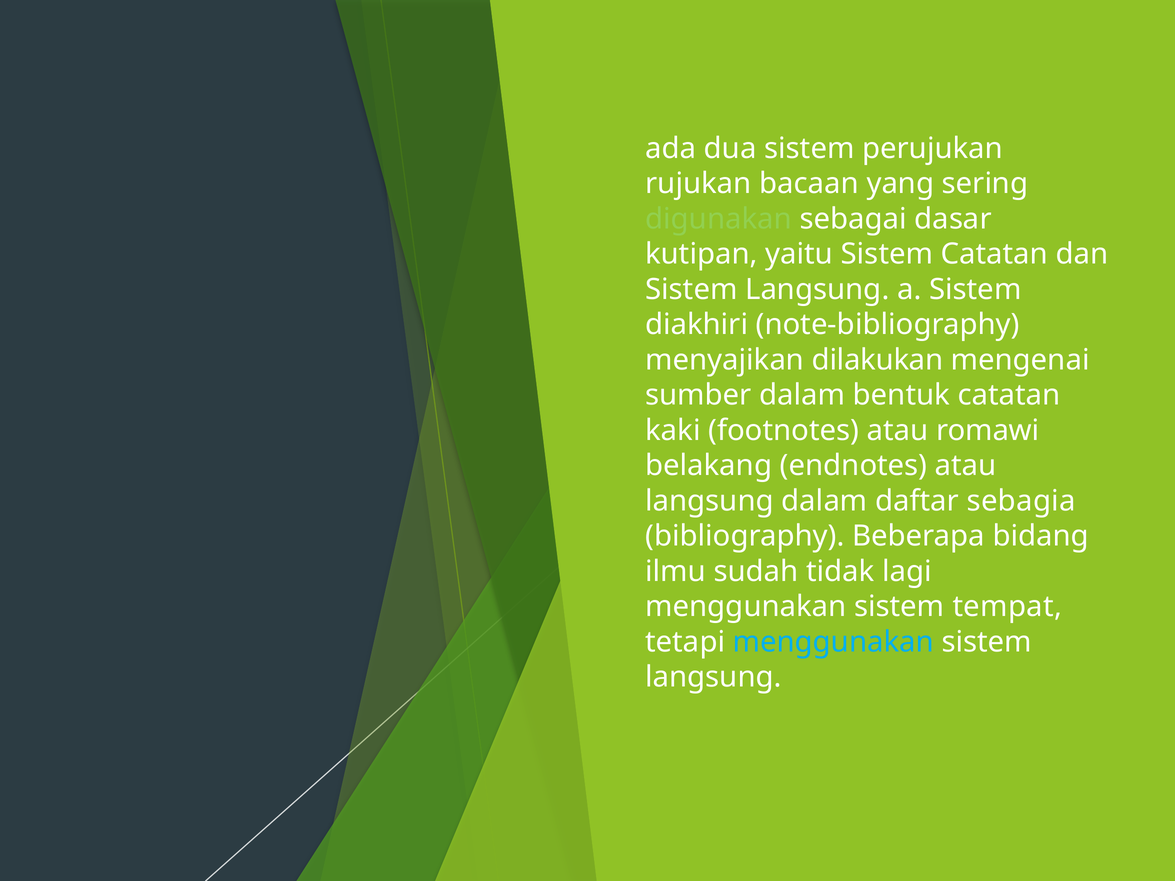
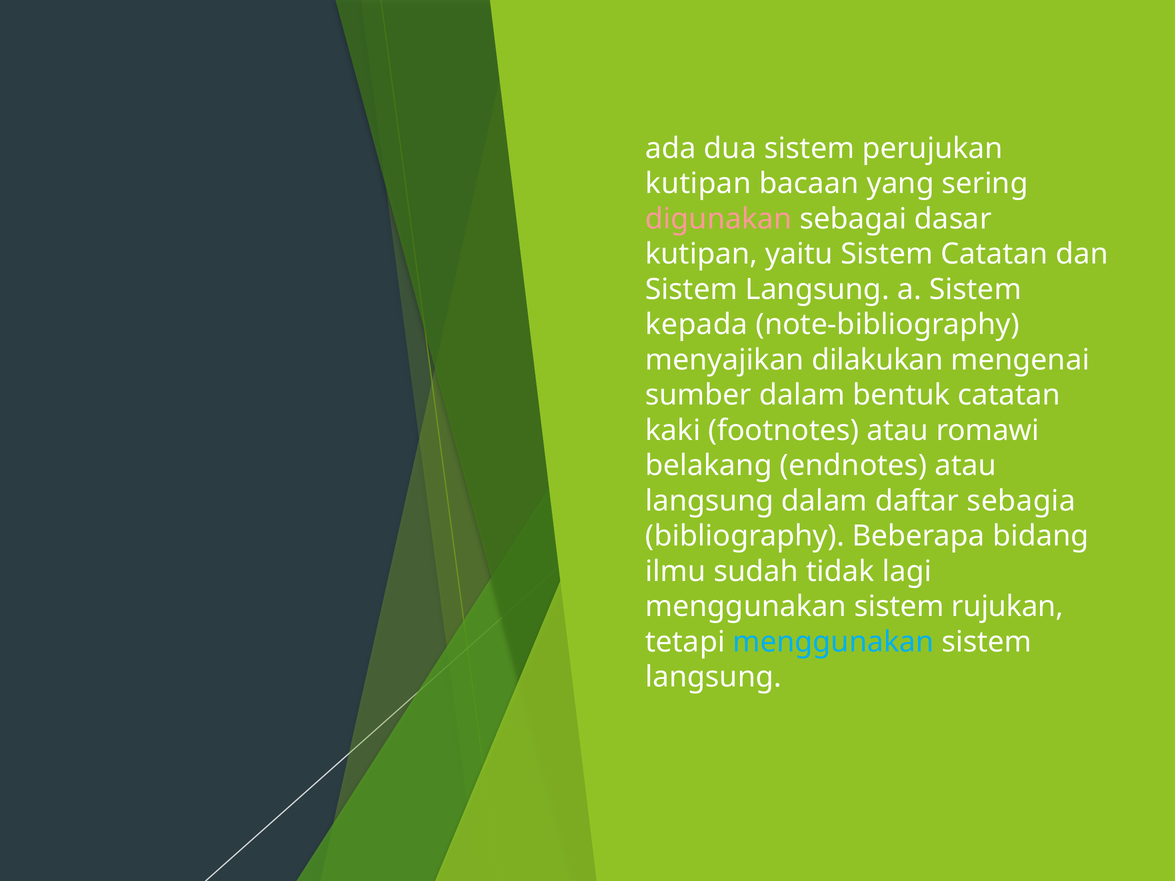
rujukan at (698, 184): rujukan -> kutipan
digunakan colour: light green -> pink
diakhiri: diakhiri -> kepada
tempat: tempat -> rujukan
